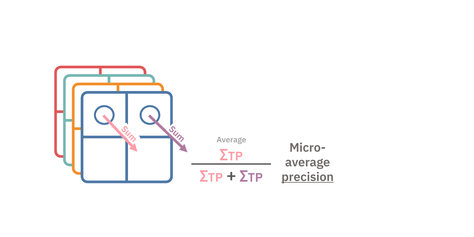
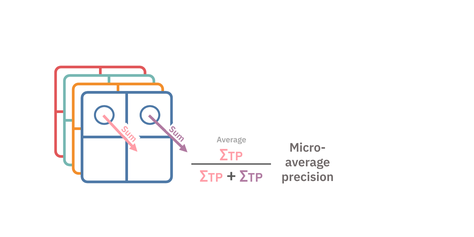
precision underline: present -> none
